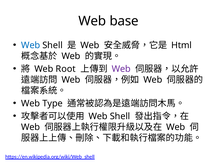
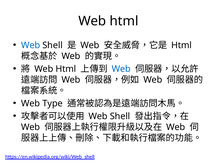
base at (124, 21): base -> html
Root at (66, 69): Root -> Html
Web at (121, 69) colour: purple -> blue
